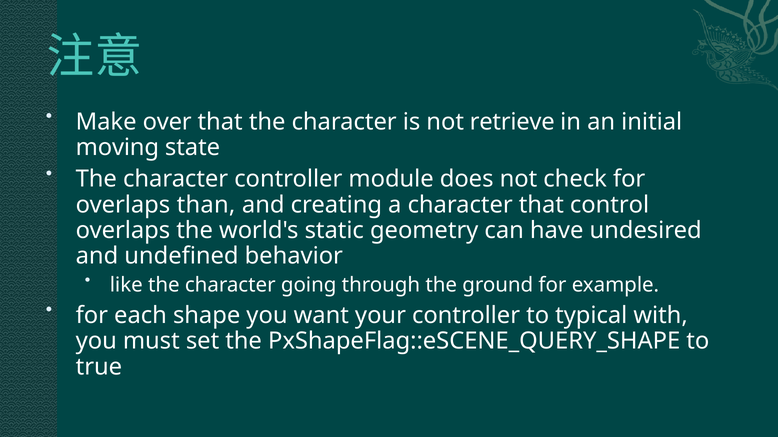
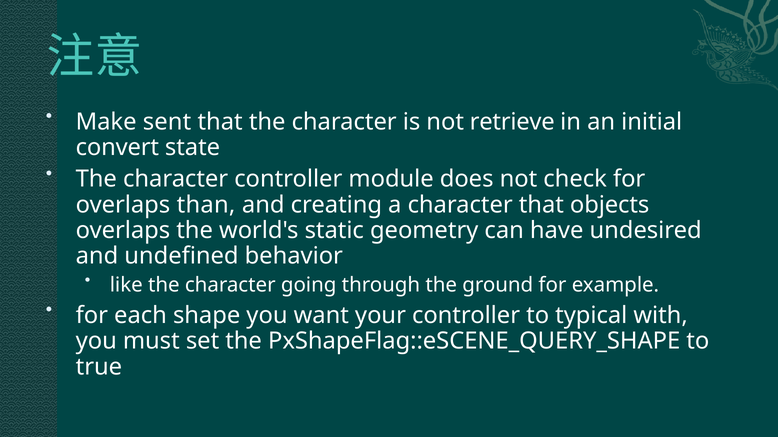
over: over -> sent
moving: moving -> convert
control: control -> objects
